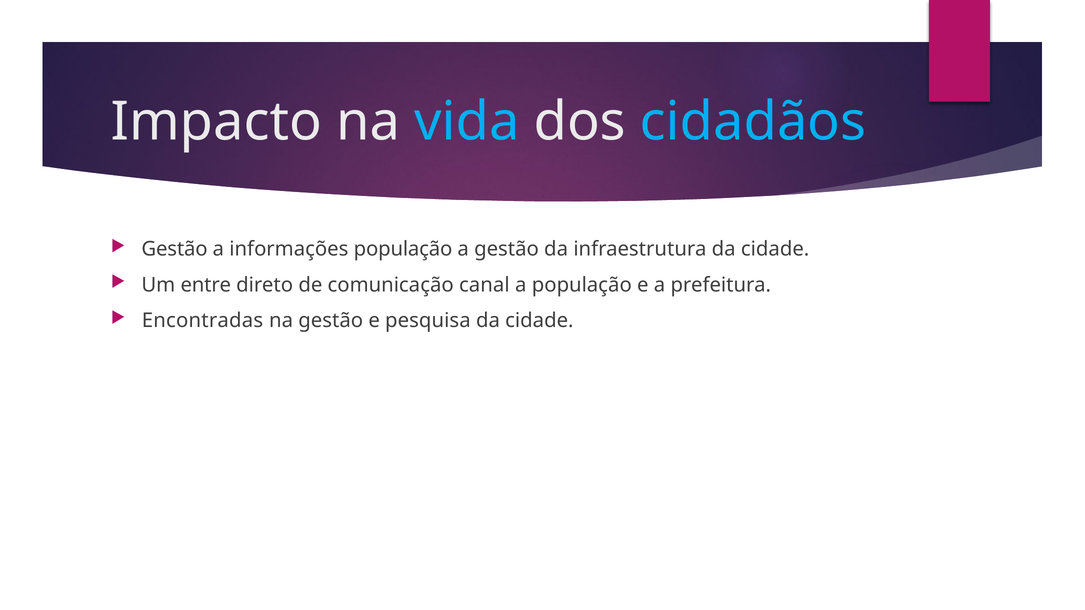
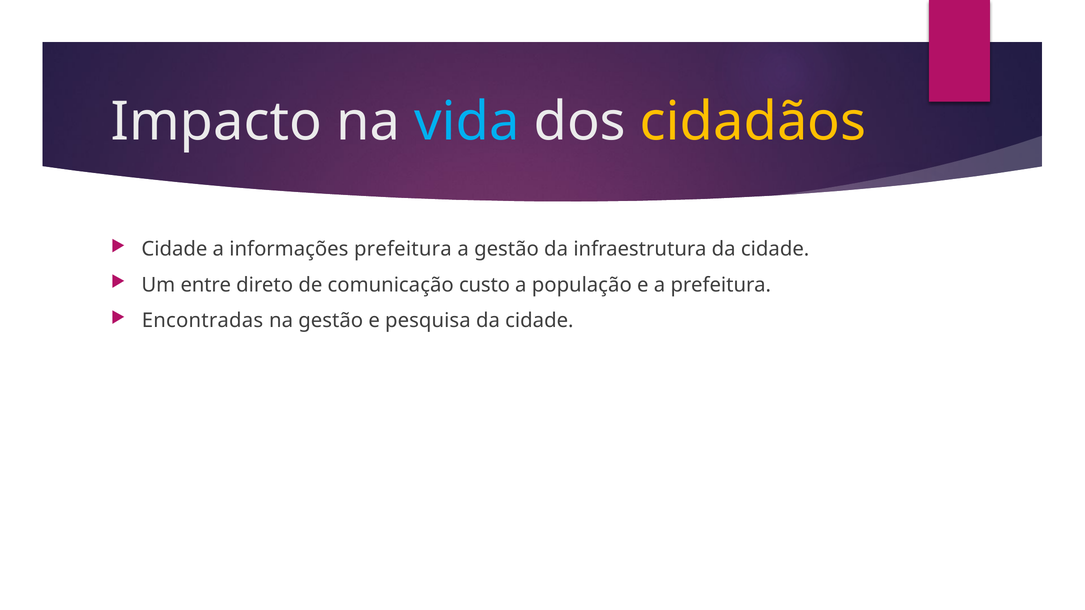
cidadãos colour: light blue -> yellow
Gestão at (175, 249): Gestão -> Cidade
informações população: população -> prefeitura
canal: canal -> custo
